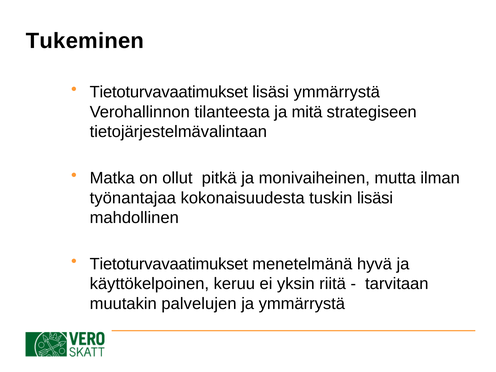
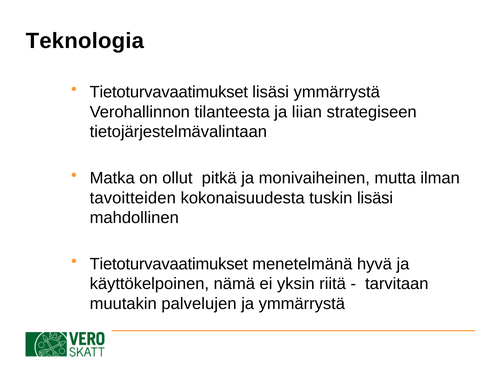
Tukeminen: Tukeminen -> Teknologia
mitä: mitä -> liian
työnantajaa: työnantajaa -> tavoitteiden
keruu: keruu -> nämä
